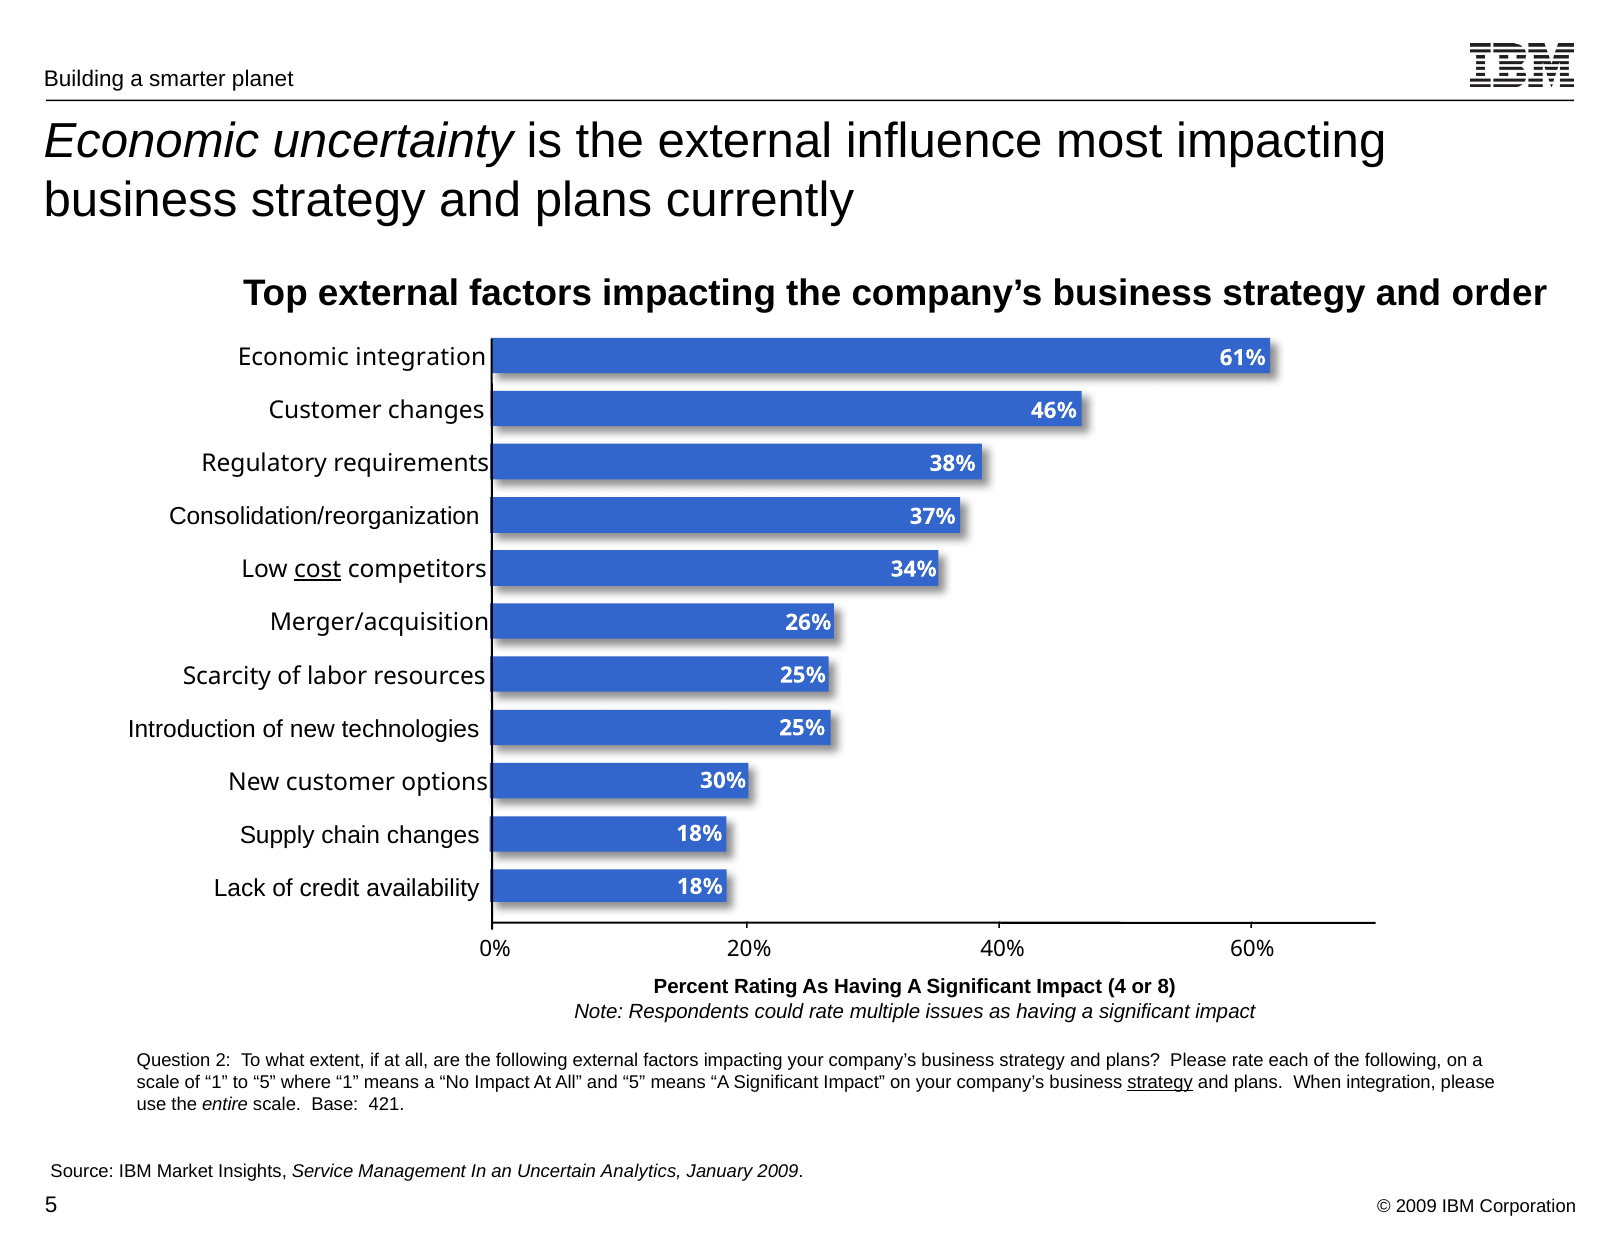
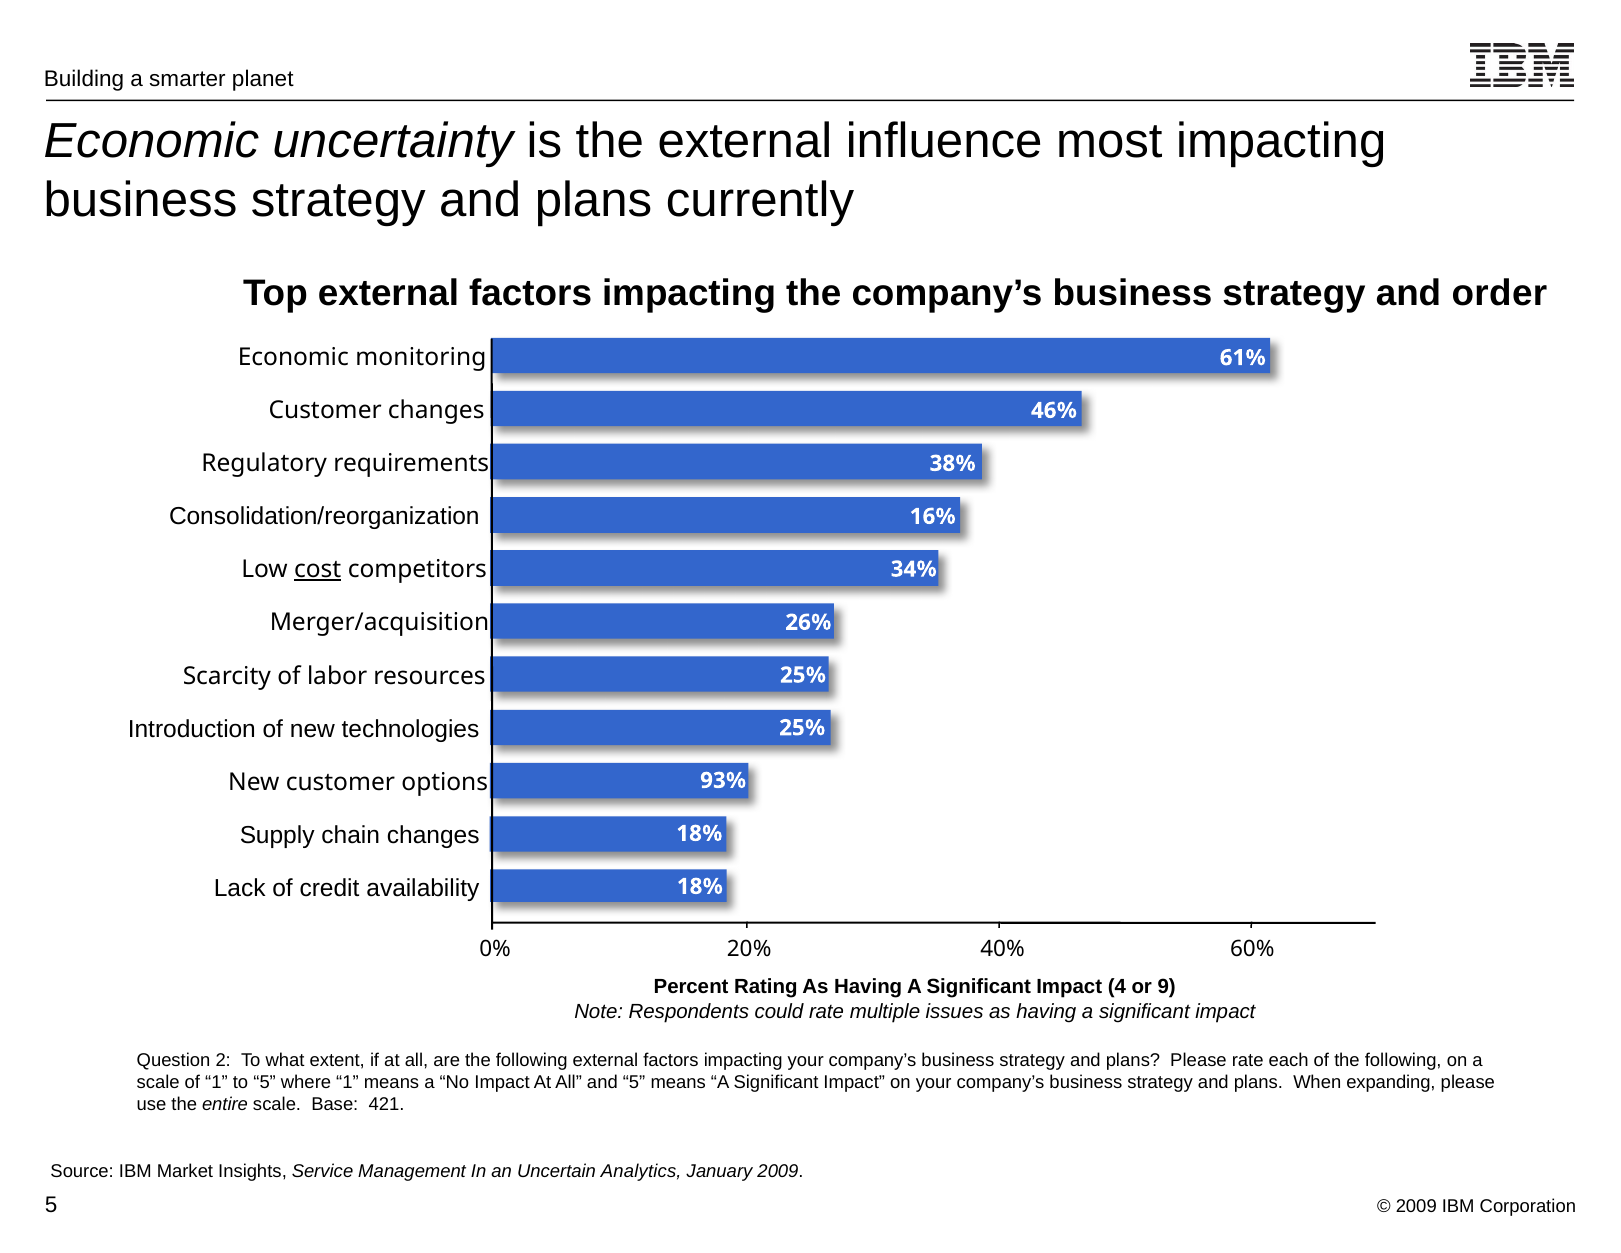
Economic integration: integration -> monitoring
37%: 37% -> 16%
30%: 30% -> 93%
8: 8 -> 9
strategy at (1160, 1082) underline: present -> none
When integration: integration -> expanding
